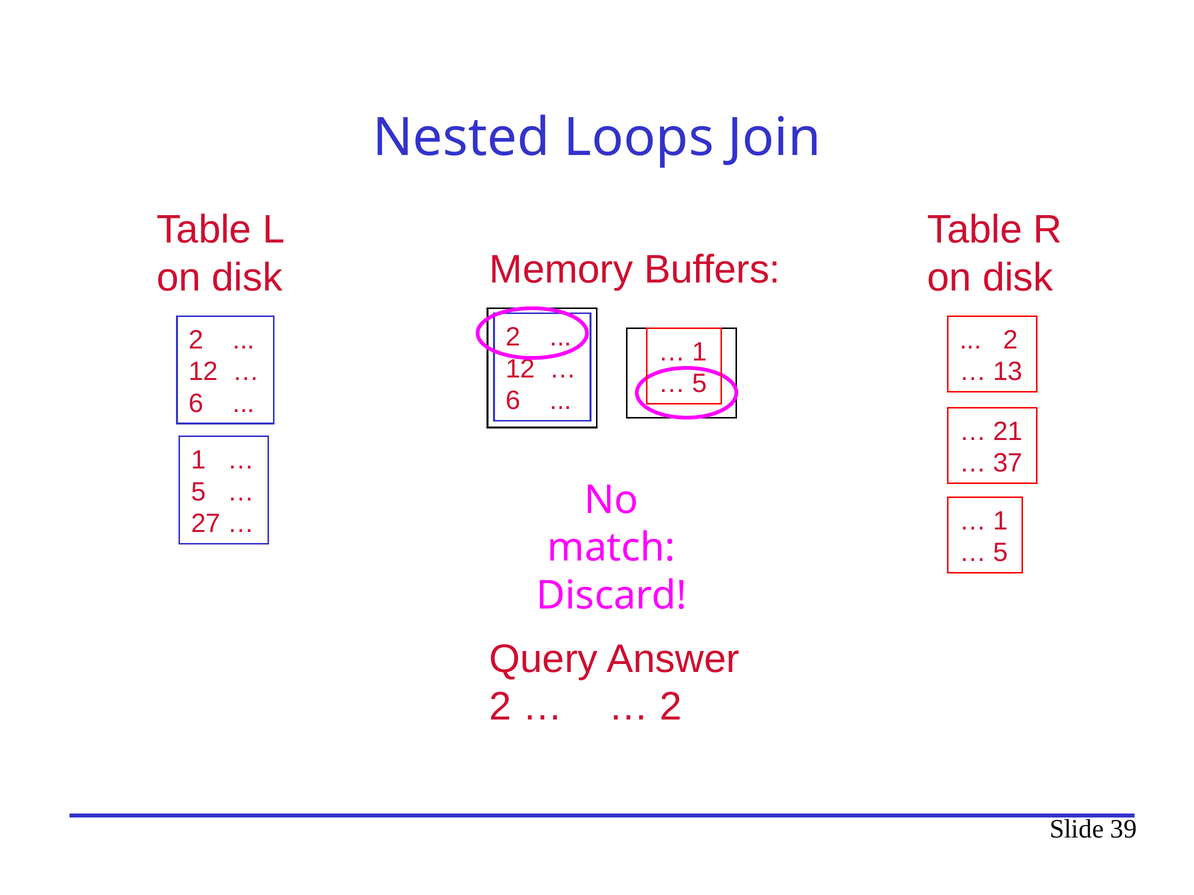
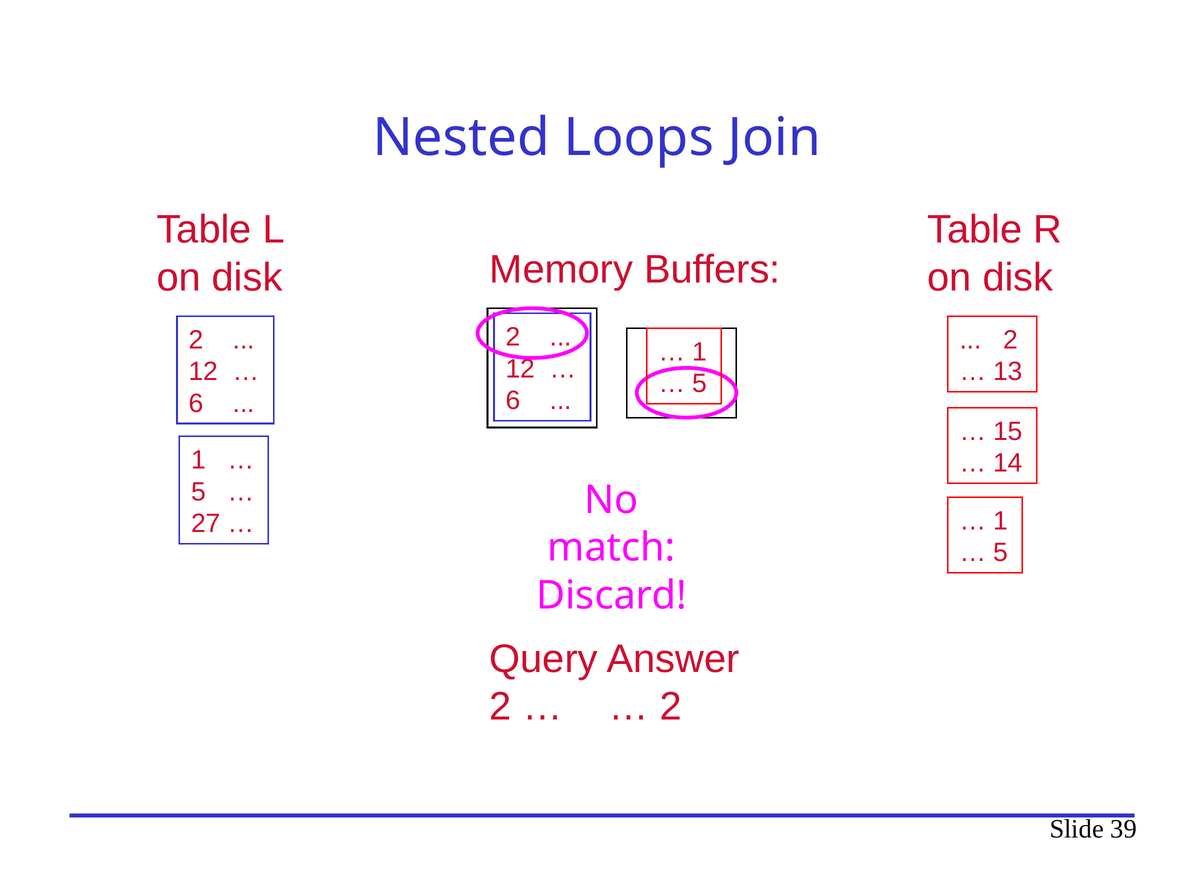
21: 21 -> 15
37: 37 -> 14
